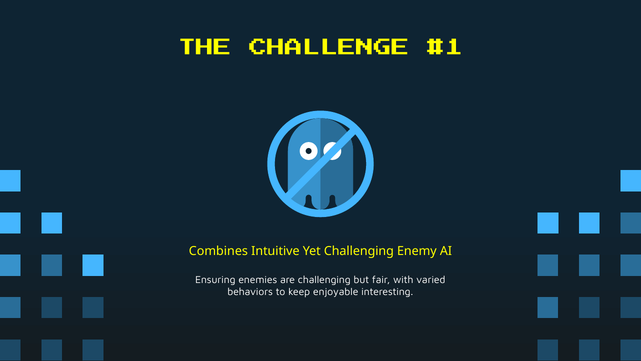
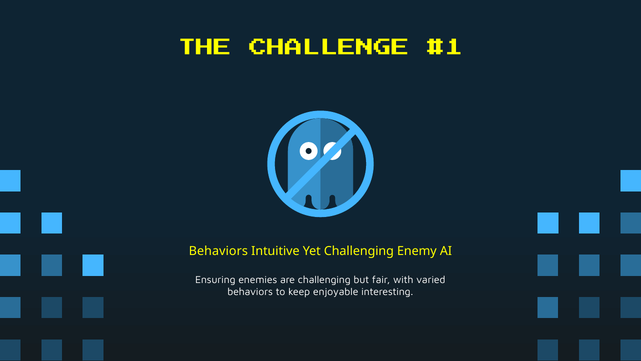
Combines at (218, 251): Combines -> Behaviors
